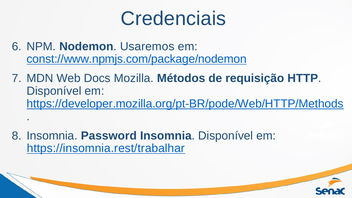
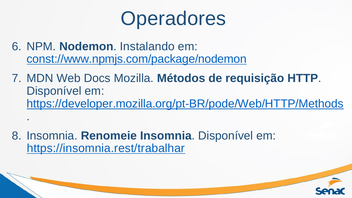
Credenciais: Credenciais -> Operadores
Usaremos: Usaremos -> Instalando
Password: Password -> Renomeie
